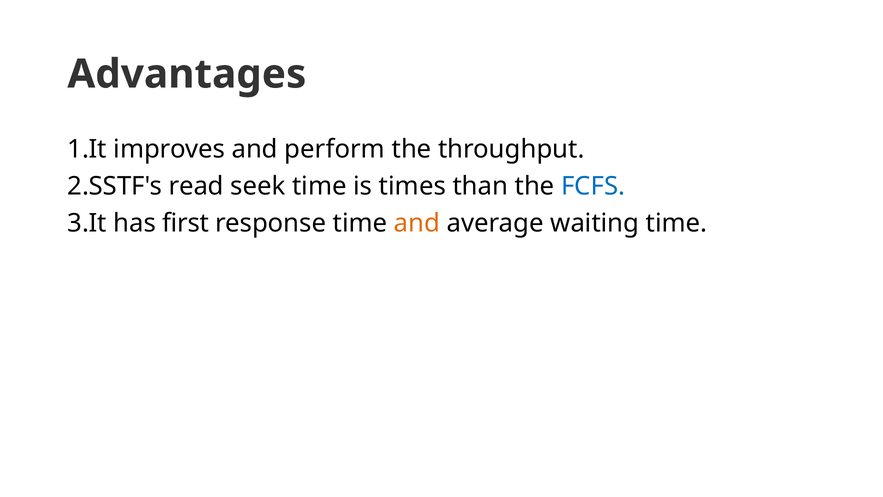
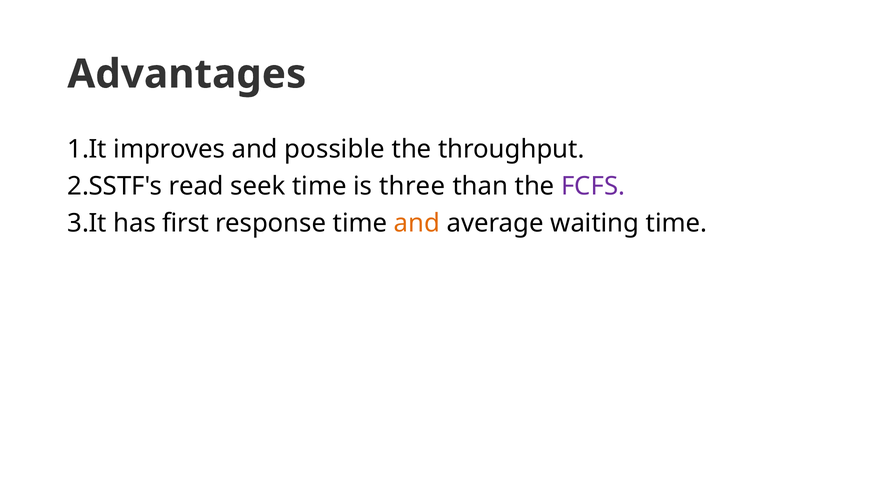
perform: perform -> possible
times: times -> three
FCFS colour: blue -> purple
